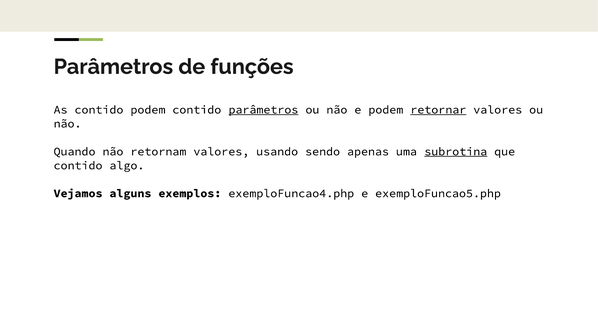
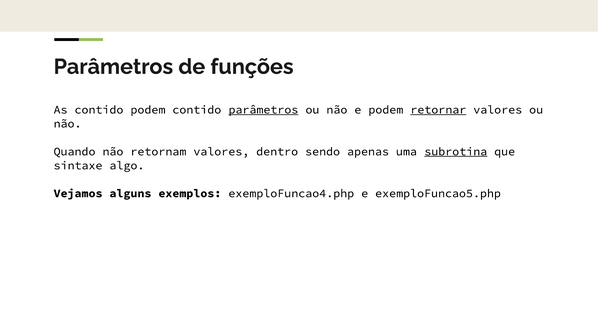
usando: usando -> dentro
contido at (78, 166): contido -> sintaxe
